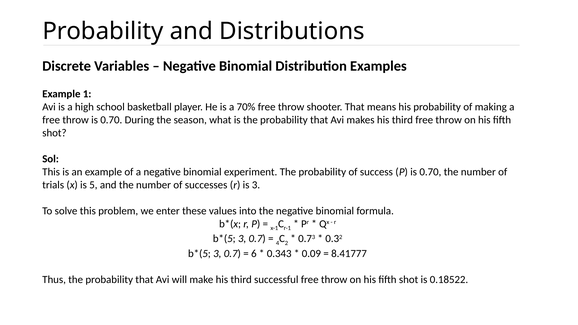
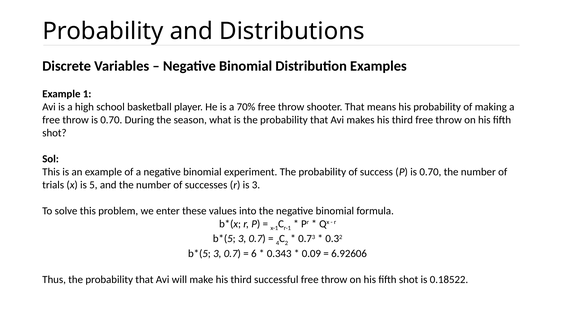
8.41777: 8.41777 -> 6.92606
